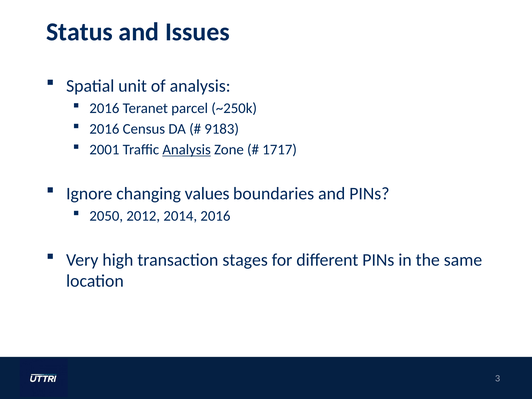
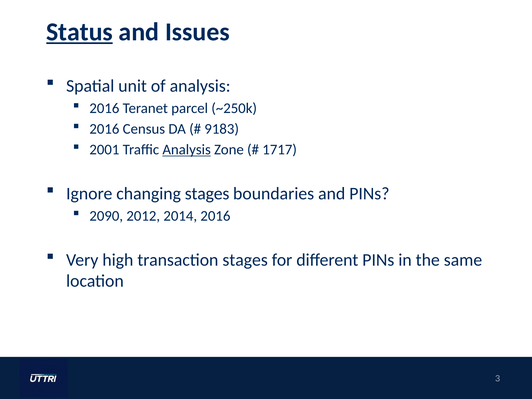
Status underline: none -> present
changing values: values -> stages
2050: 2050 -> 2090
